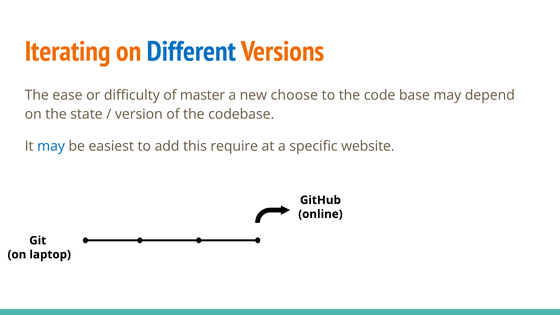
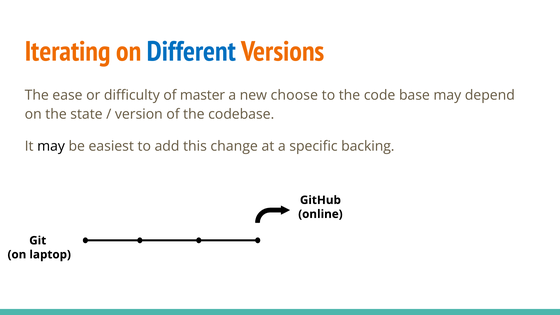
may at (51, 146) colour: blue -> black
require: require -> change
website: website -> backing
